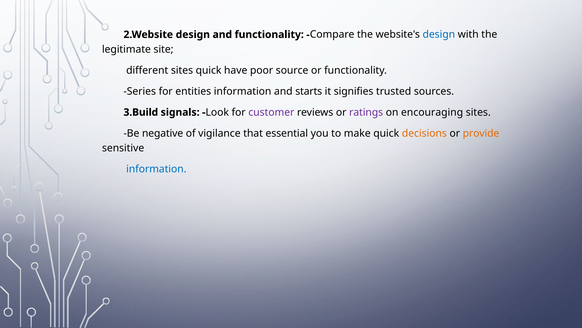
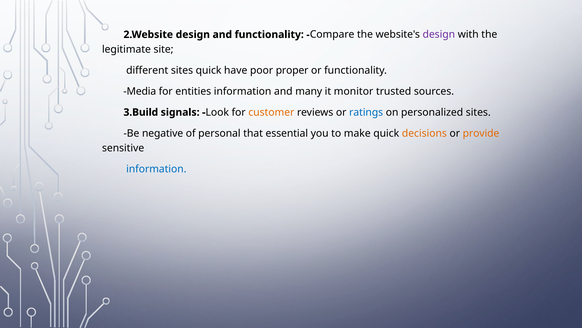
design at (439, 35) colour: blue -> purple
source: source -> proper
Series: Series -> Media
starts: starts -> many
signifies: signifies -> monitor
customer colour: purple -> orange
ratings colour: purple -> blue
encouraging: encouraging -> personalized
vigilance: vigilance -> personal
